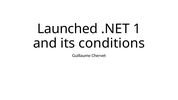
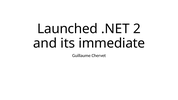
1: 1 -> 2
conditions: conditions -> immediate
